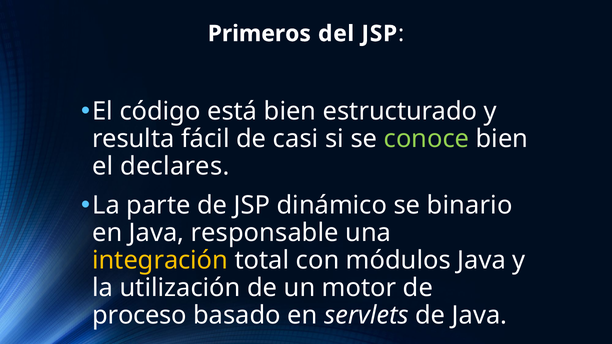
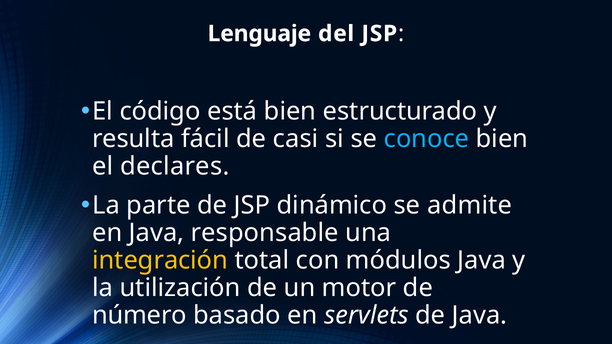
Primeros: Primeros -> Lenguaje
conoce colour: light green -> light blue
binario: binario -> admite
proceso: proceso -> número
